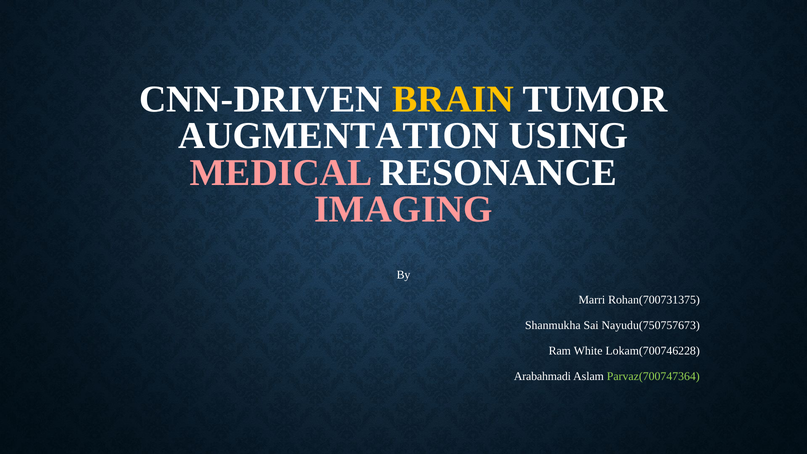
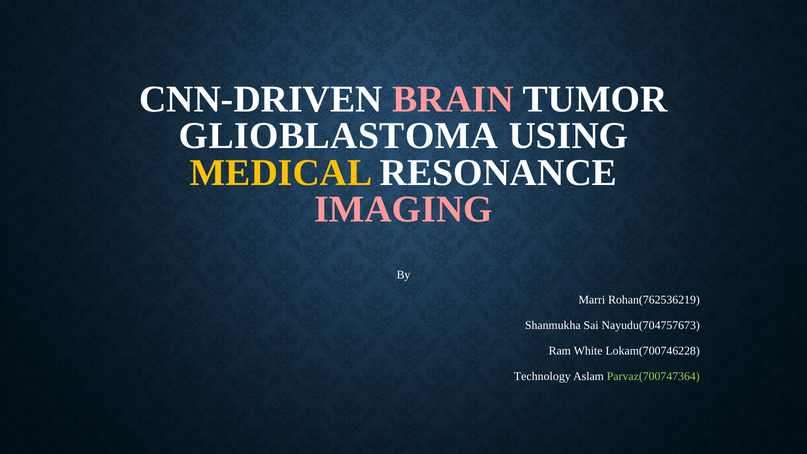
BRAIN colour: yellow -> pink
AUGMENTATION: AUGMENTATION -> GLIOBLASTOMA
MEDICAL colour: pink -> yellow
Rohan(700731375: Rohan(700731375 -> Rohan(762536219
Nayudu(750757673: Nayudu(750757673 -> Nayudu(704757673
Arabahmadi: Arabahmadi -> Technology
